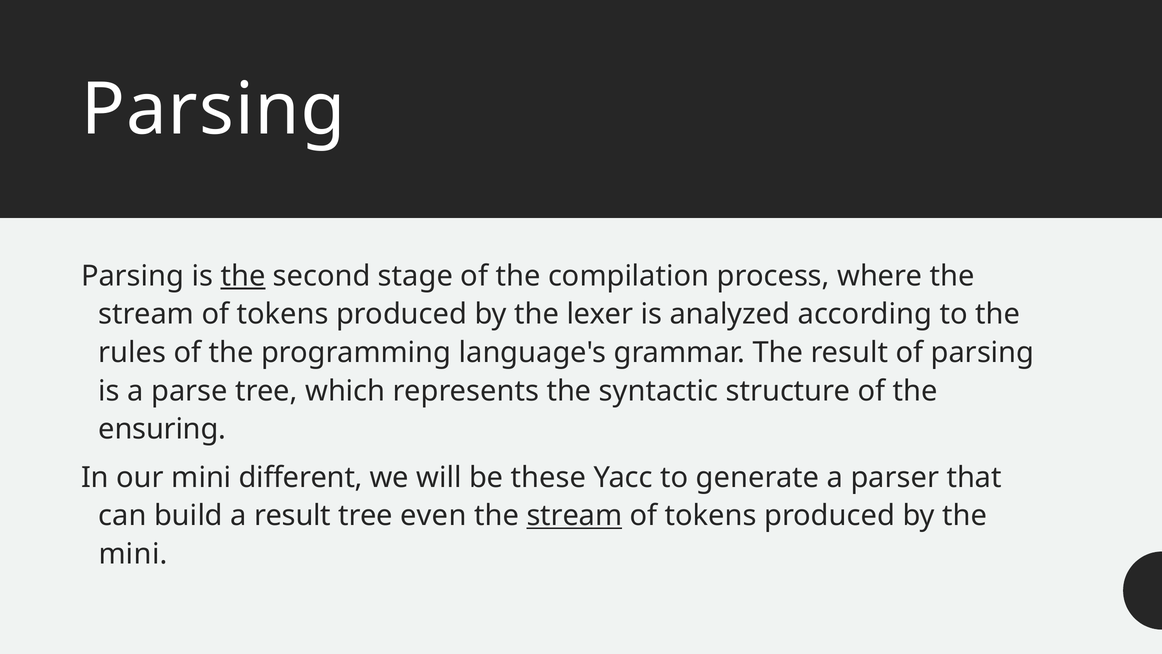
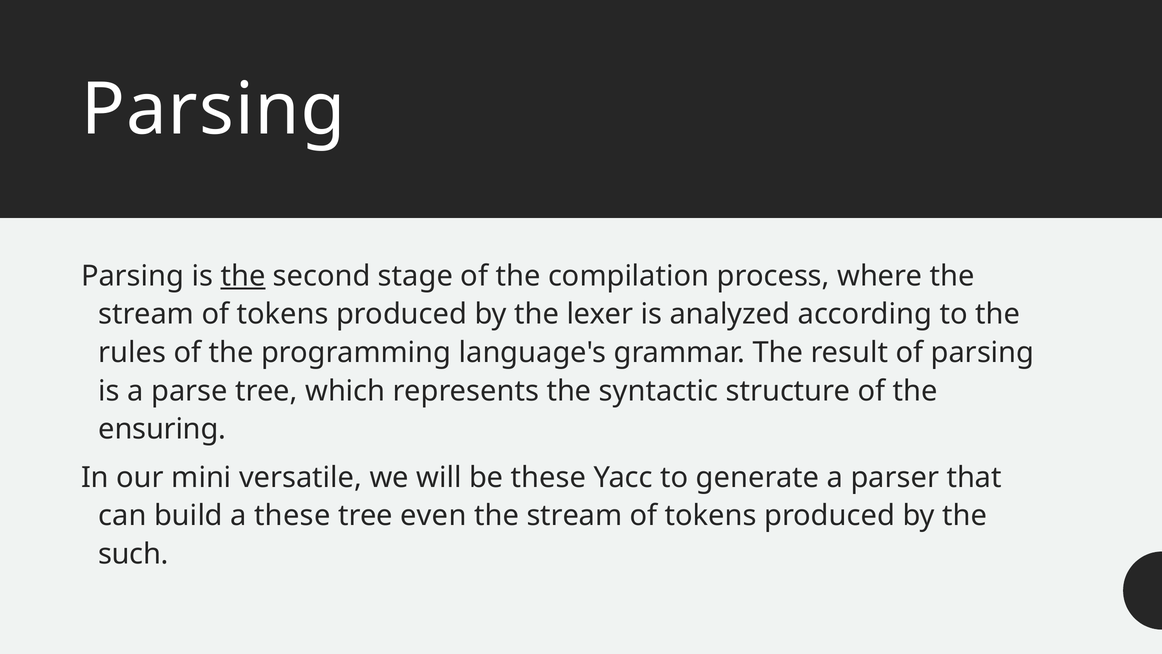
different: different -> versatile
a result: result -> these
stream at (574, 515) underline: present -> none
mini at (133, 554): mini -> such
